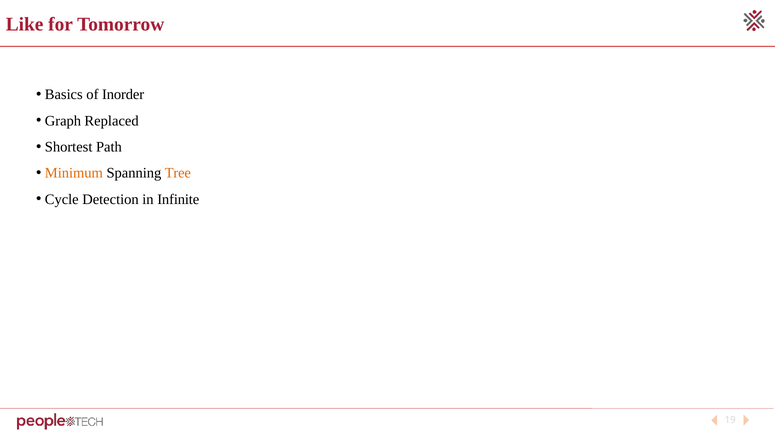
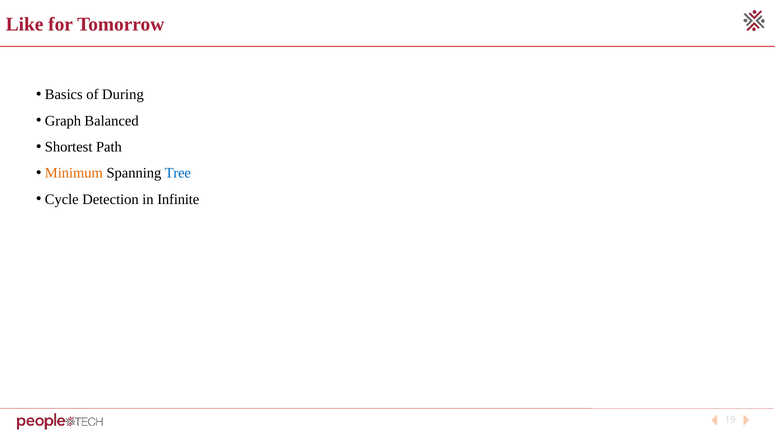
Inorder: Inorder -> During
Replaced: Replaced -> Balanced
Tree colour: orange -> blue
